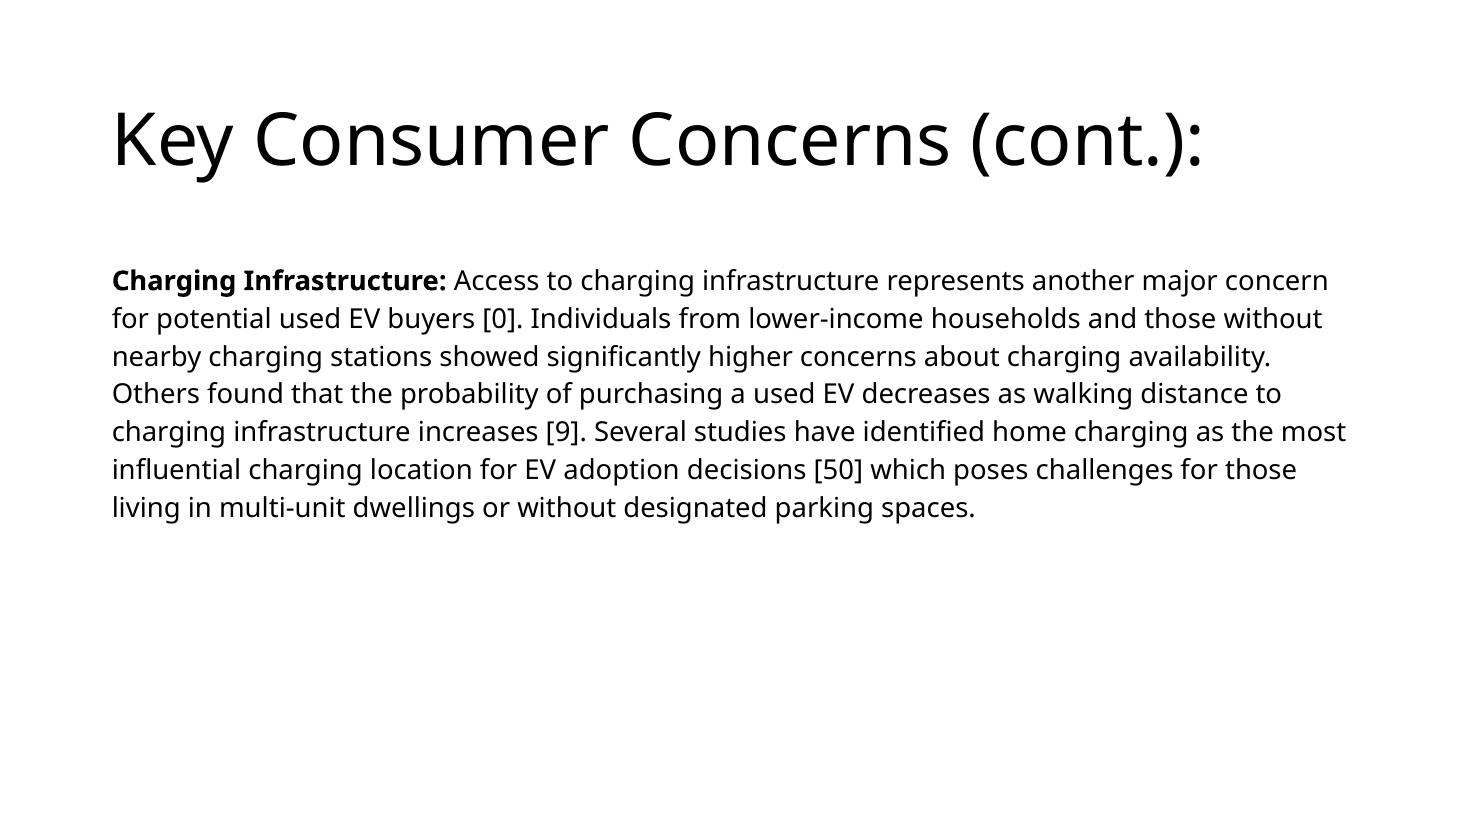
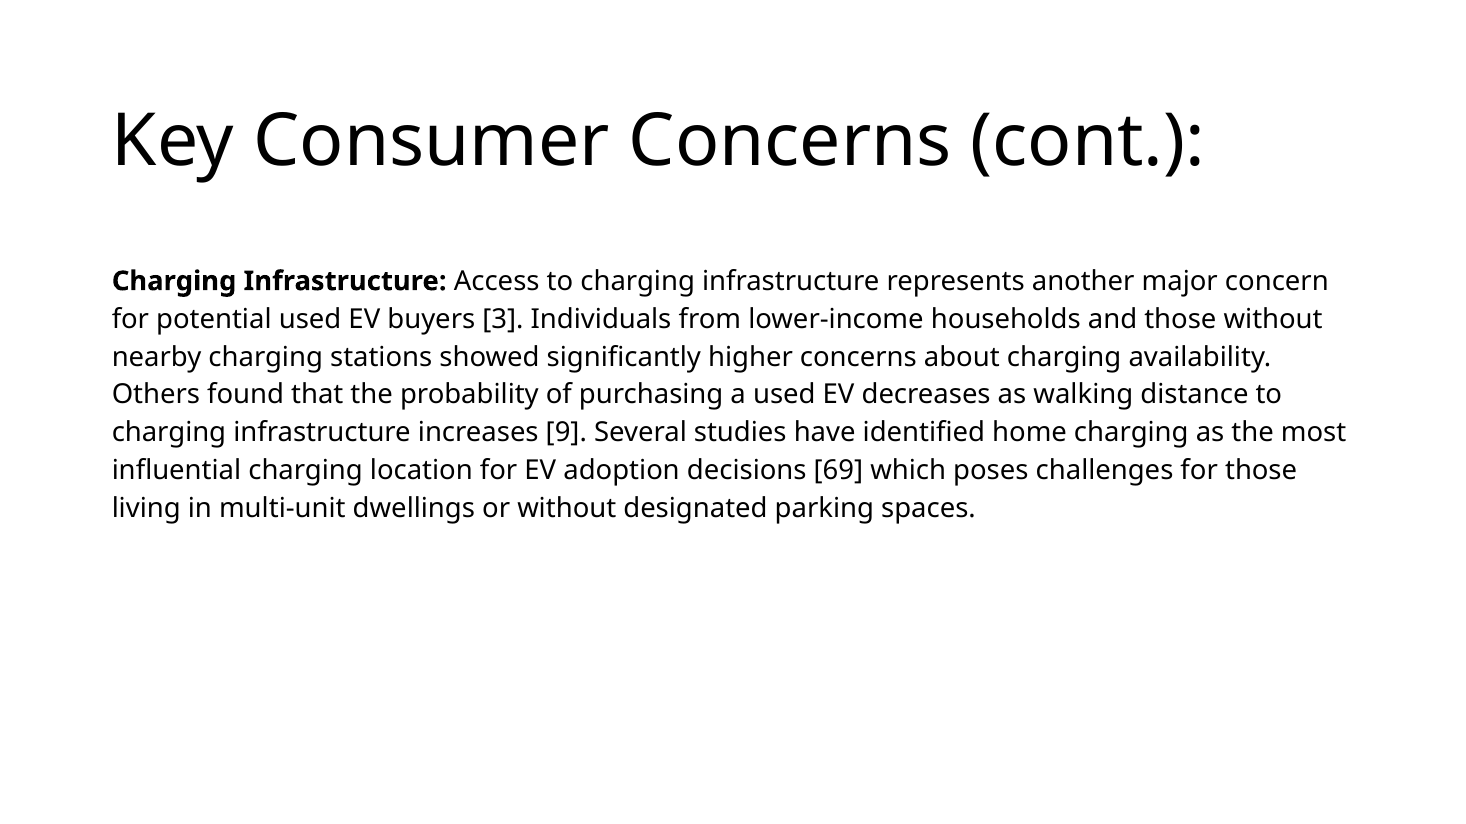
0: 0 -> 3
50: 50 -> 69
